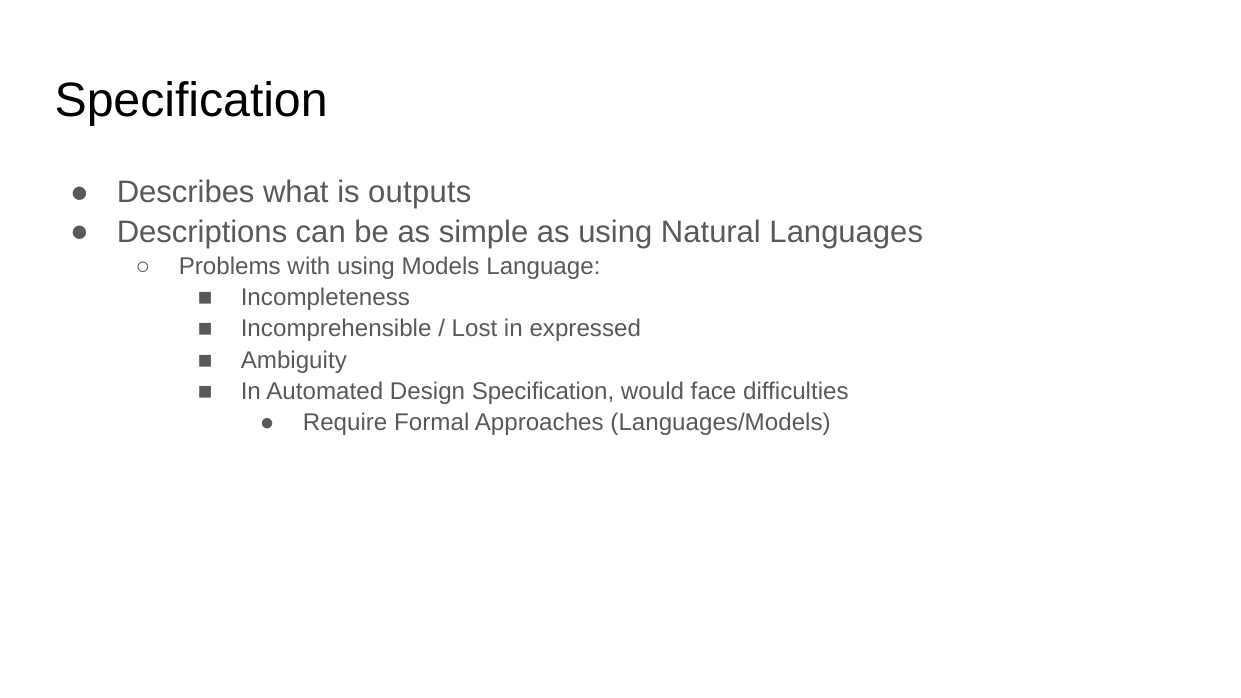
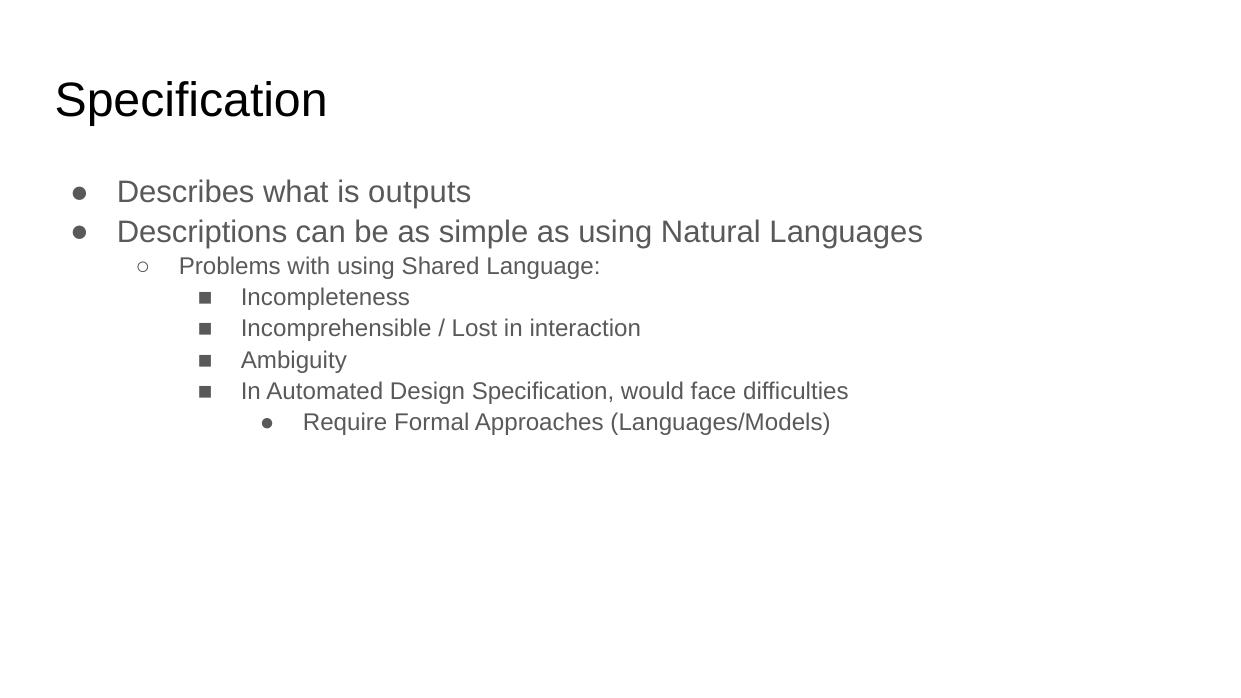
Models: Models -> Shared
expressed: expressed -> interaction
